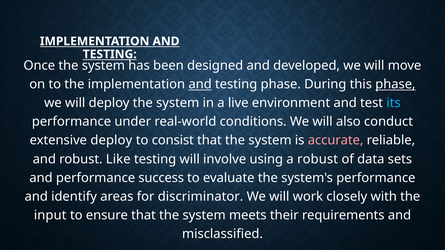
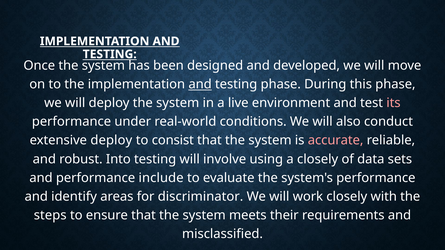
phase at (395, 84) underline: present -> none
its colour: light blue -> pink
Like: Like -> Into
a robust: robust -> closely
success: success -> include
input: input -> steps
